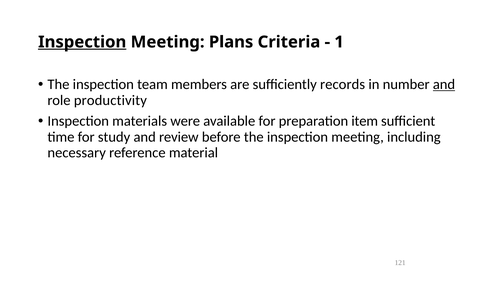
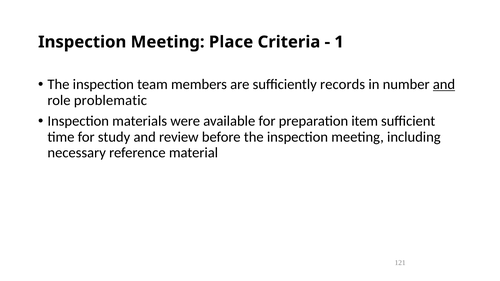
Inspection at (82, 42) underline: present -> none
Plans: Plans -> Place
productivity: productivity -> problematic
